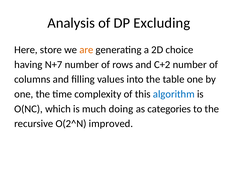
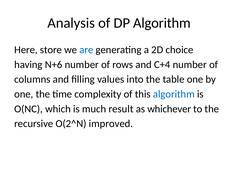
DP Excluding: Excluding -> Algorithm
are colour: orange -> blue
N+7: N+7 -> N+6
C+2: C+2 -> C+4
doing: doing -> result
categories: categories -> whichever
